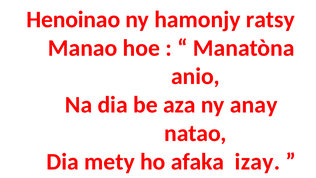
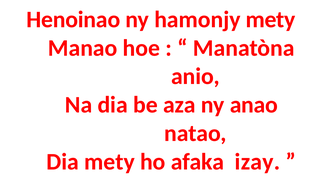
hamonjy ratsy: ratsy -> mety
anay: anay -> anao
